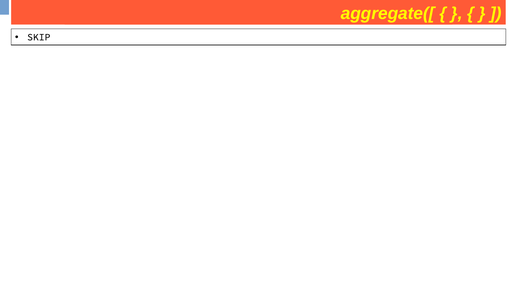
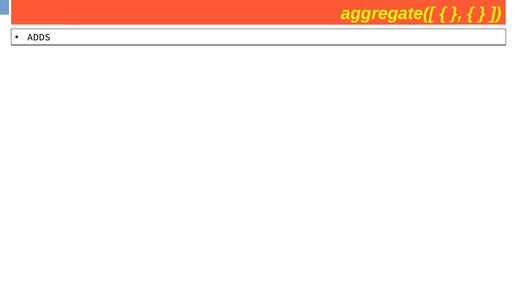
SKIP: SKIP -> ADDS
